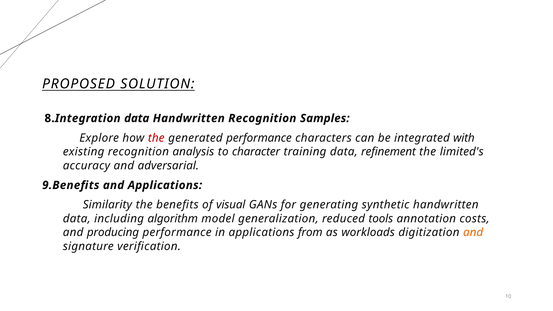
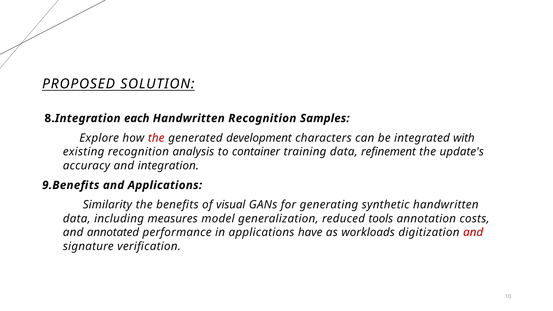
8.Integration data: data -> each
generated performance: performance -> development
character: character -> container
limited's: limited's -> update's
adversarial: adversarial -> integration
algorithm: algorithm -> measures
producing: producing -> annotated
from: from -> have
and at (473, 233) colour: orange -> red
